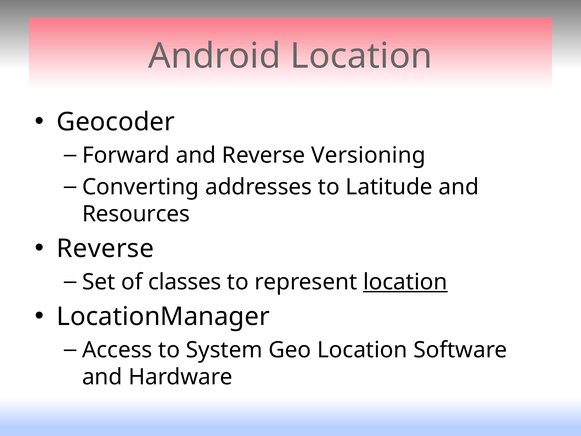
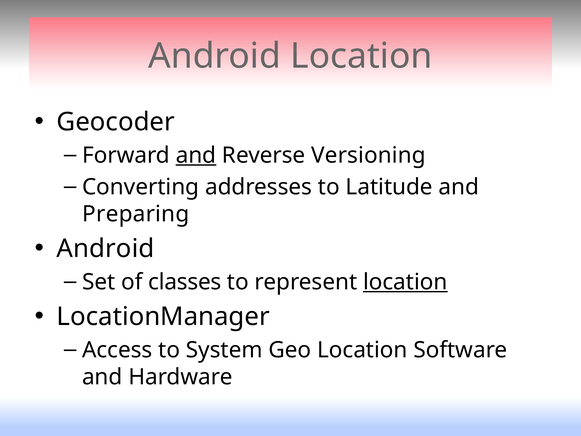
and at (196, 155) underline: none -> present
Resources: Resources -> Preparing
Reverse at (105, 248): Reverse -> Android
